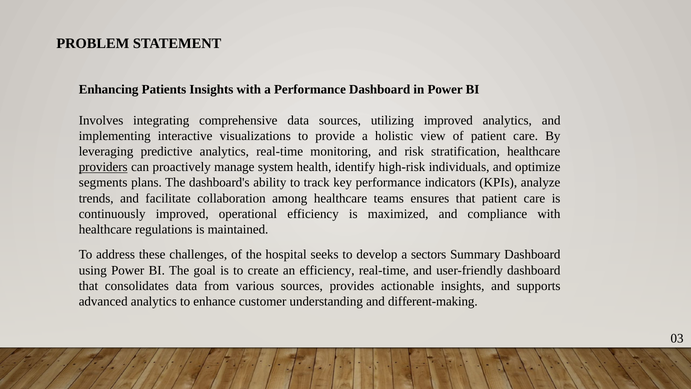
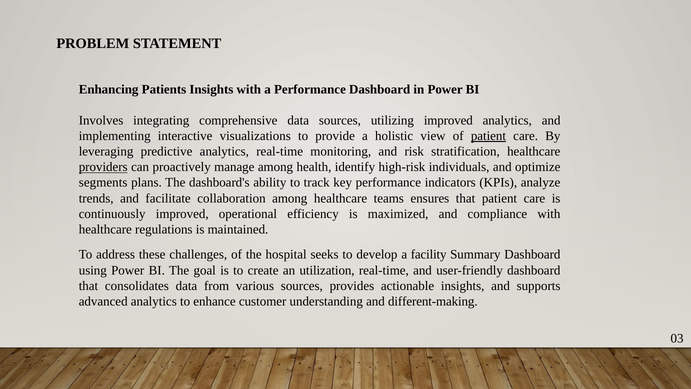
patient at (488, 136) underline: none -> present
manage system: system -> among
sectors: sectors -> facility
an efficiency: efficiency -> utilization
